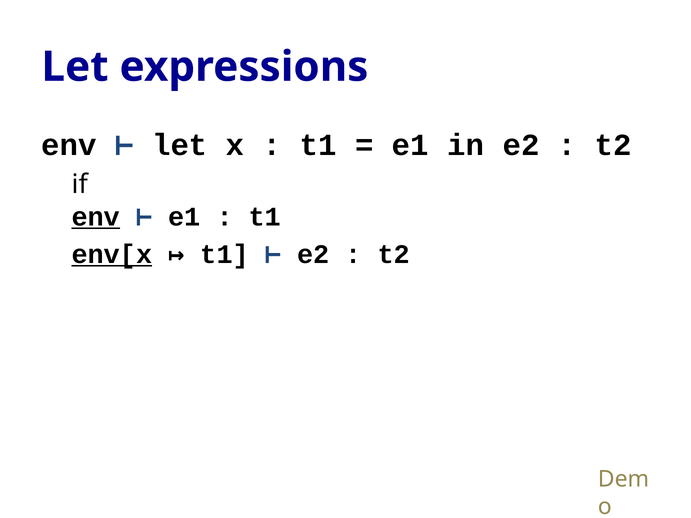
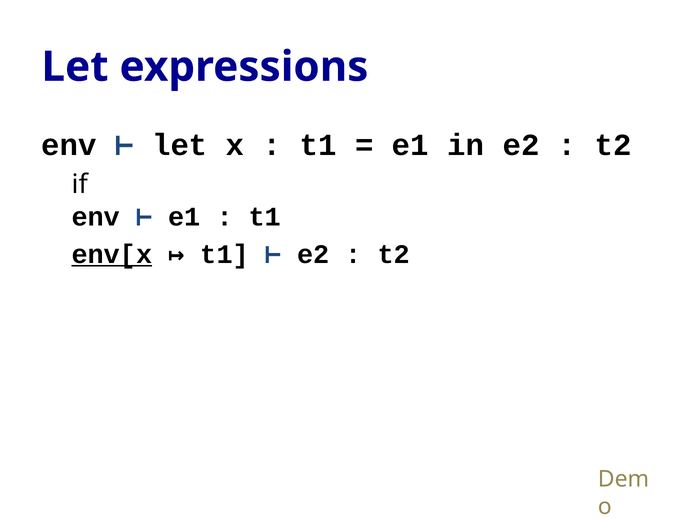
env at (96, 217) underline: present -> none
